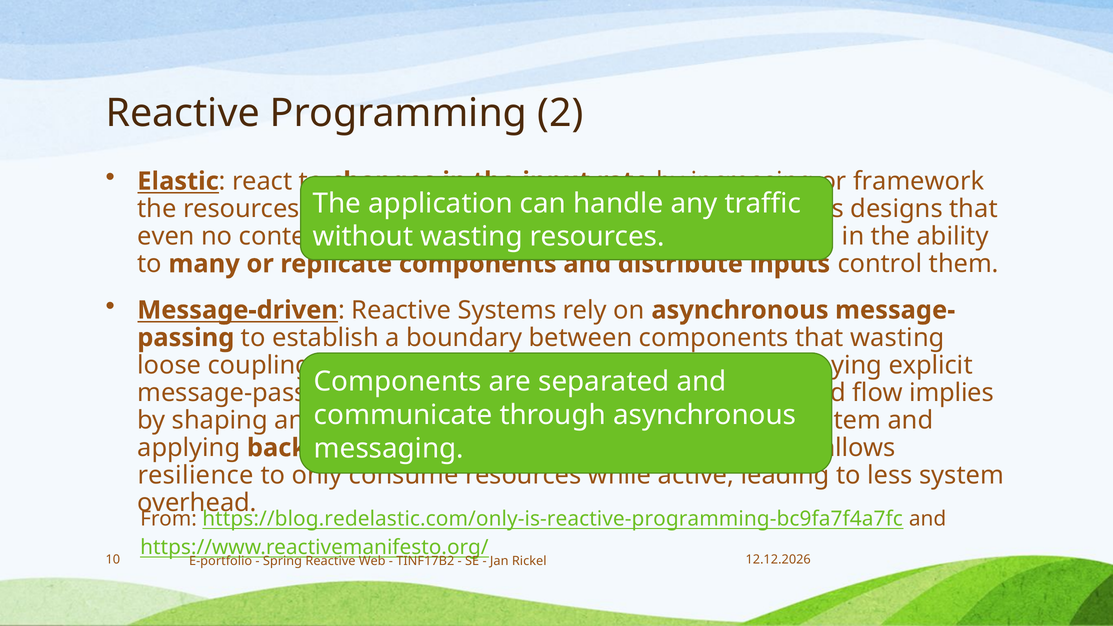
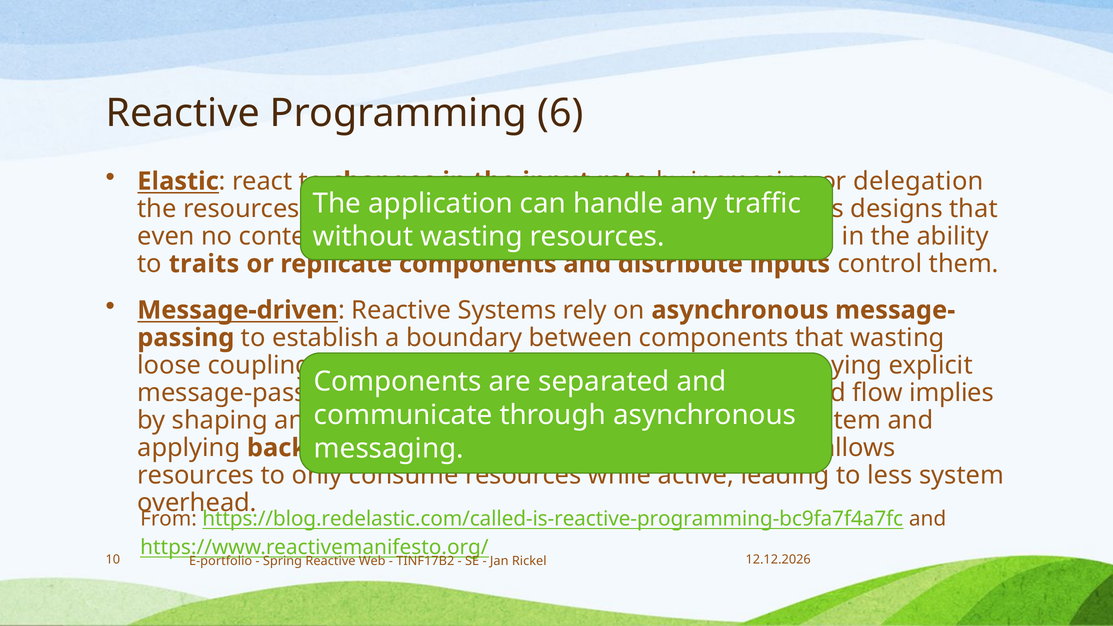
2: 2 -> 6
framework: framework -> delegation
many: many -> traits
resilience at (196, 475): resilience -> resources
https://blog.redelastic.com/only-is-reactive-programming-bc9fa7f4a7fc: https://blog.redelastic.com/only-is-reactive-programming-bc9fa7f4a7fc -> https://blog.redelastic.com/called-is-reactive-programming-bc9fa7f4a7fc
